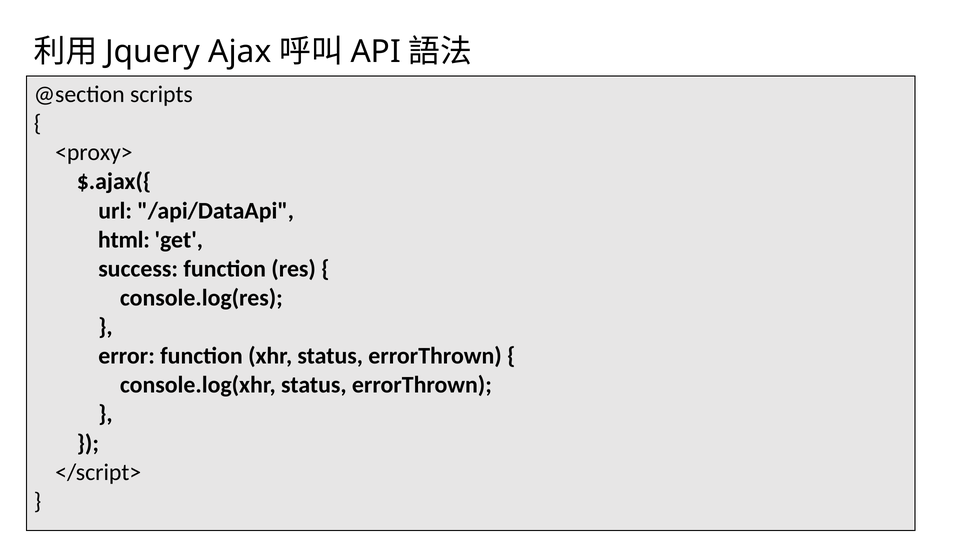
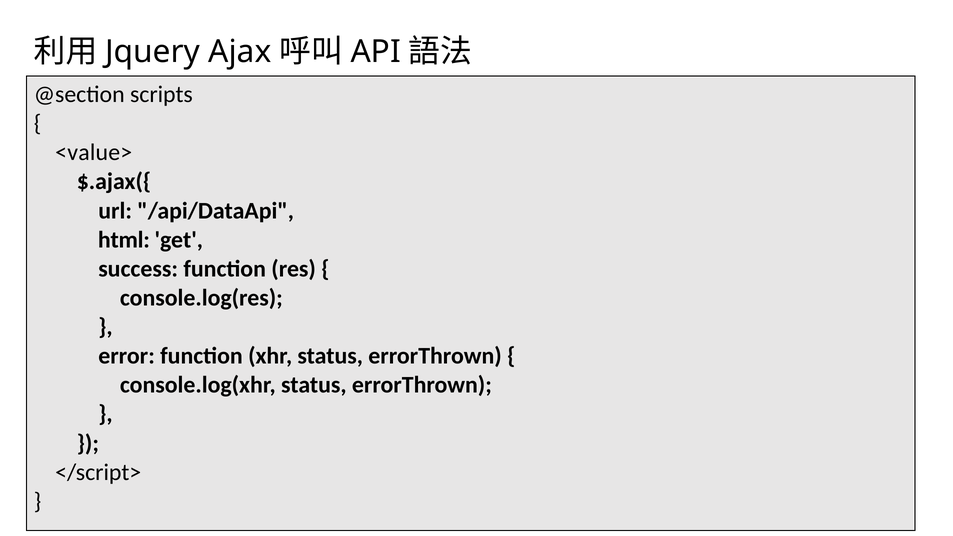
<proxy>: <proxy> -> <value>
